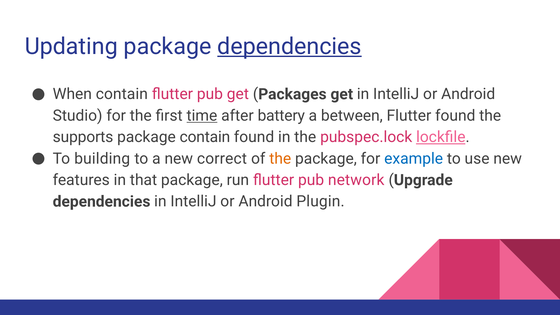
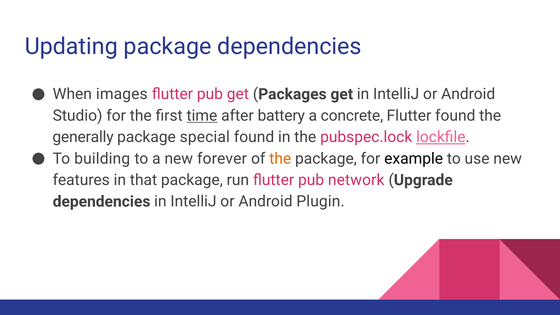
dependencies at (289, 46) underline: present -> none
When contain: contain -> images
between: between -> concrete
supports: supports -> generally
package contain: contain -> special
correct: correct -> forever
example colour: blue -> black
